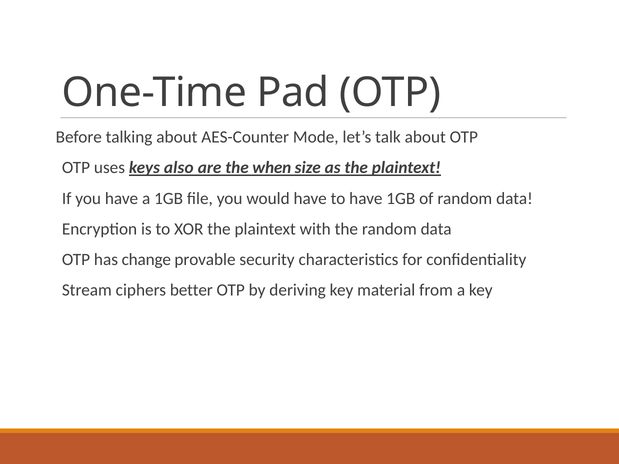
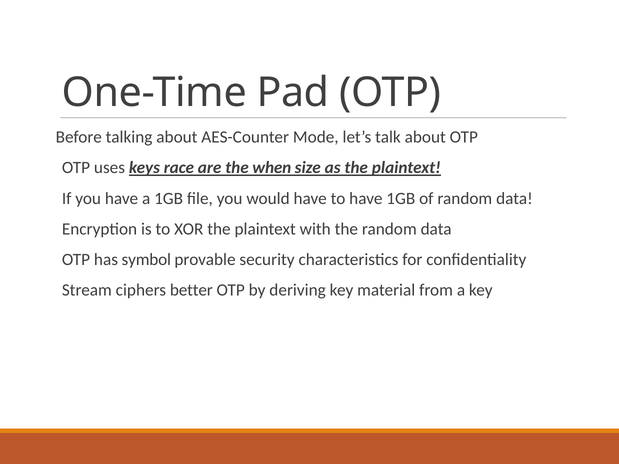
also: also -> race
change: change -> symbol
